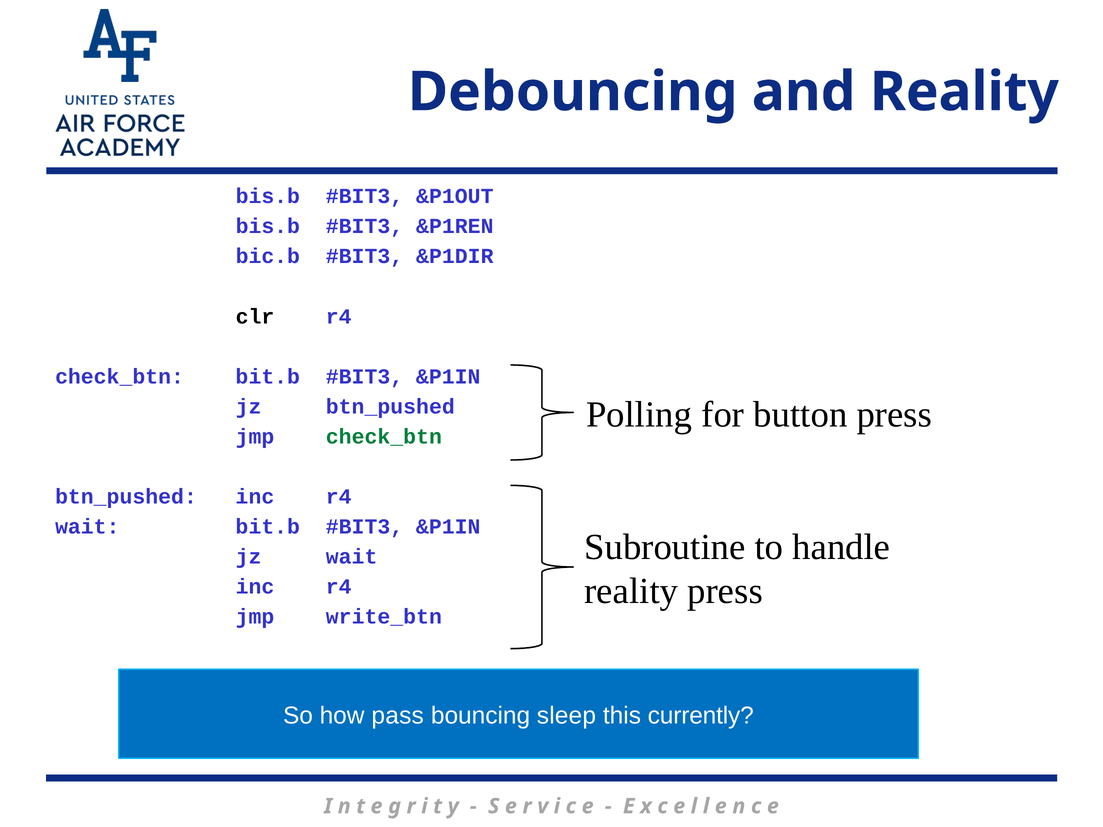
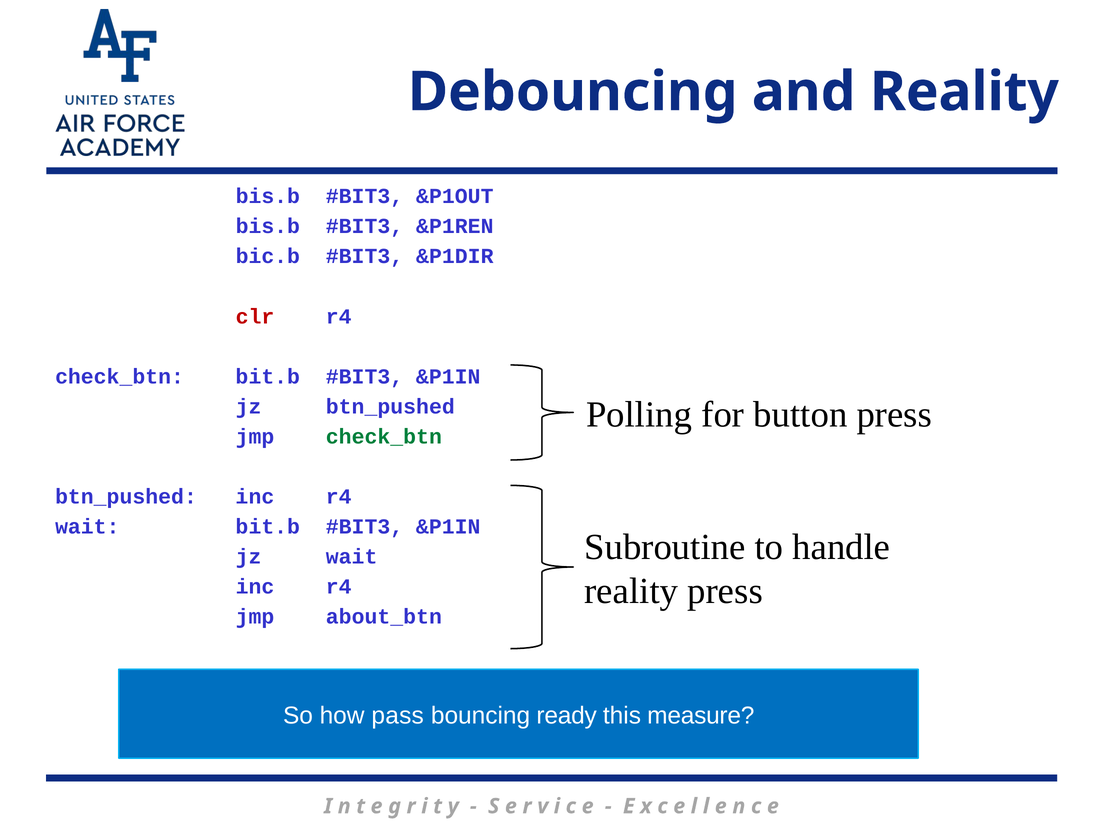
clr colour: black -> red
write_btn: write_btn -> about_btn
sleep: sleep -> ready
currently: currently -> measure
